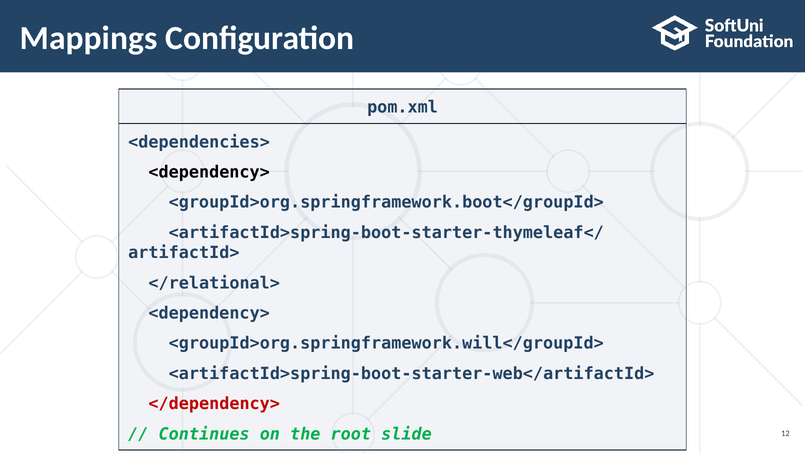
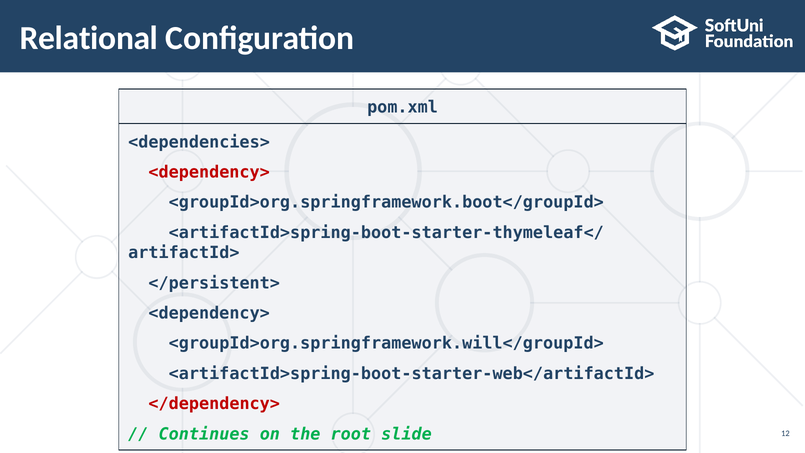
Mappings: Mappings -> Relational
<dependency> at (209, 172) colour: black -> red
</relational>: </relational> -> </persistent>
